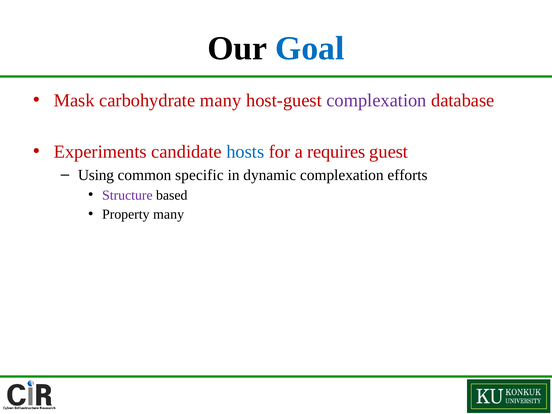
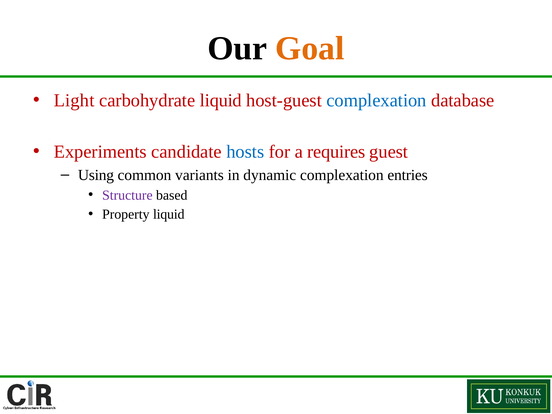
Goal colour: blue -> orange
Mask: Mask -> Light
carbohydrate many: many -> liquid
complexation at (376, 100) colour: purple -> blue
specific: specific -> variants
efforts: efforts -> entries
Property many: many -> liquid
